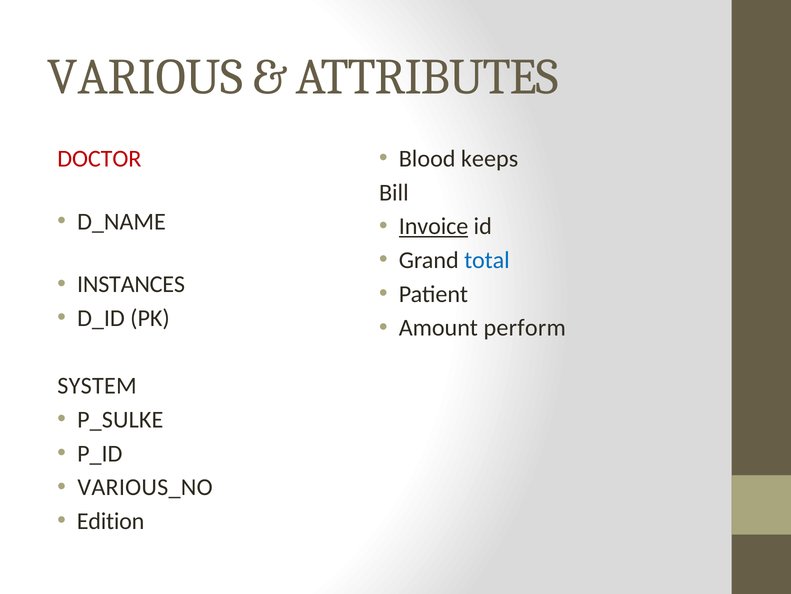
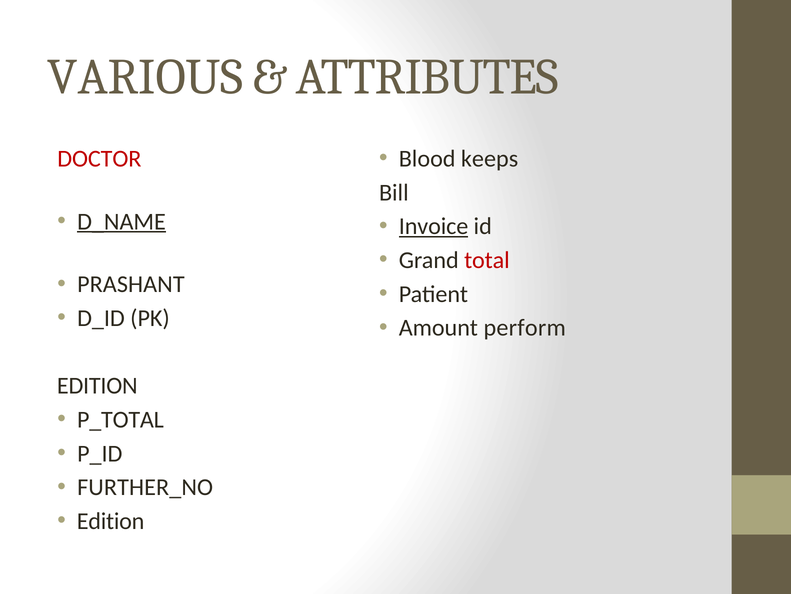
D_NAME underline: none -> present
total colour: blue -> red
INSTANCES: INSTANCES -> PRASHANT
SYSTEM at (97, 385): SYSTEM -> EDITION
P_SULKE: P_SULKE -> P_TOTAL
VARIOUS_NO: VARIOUS_NO -> FURTHER_NO
